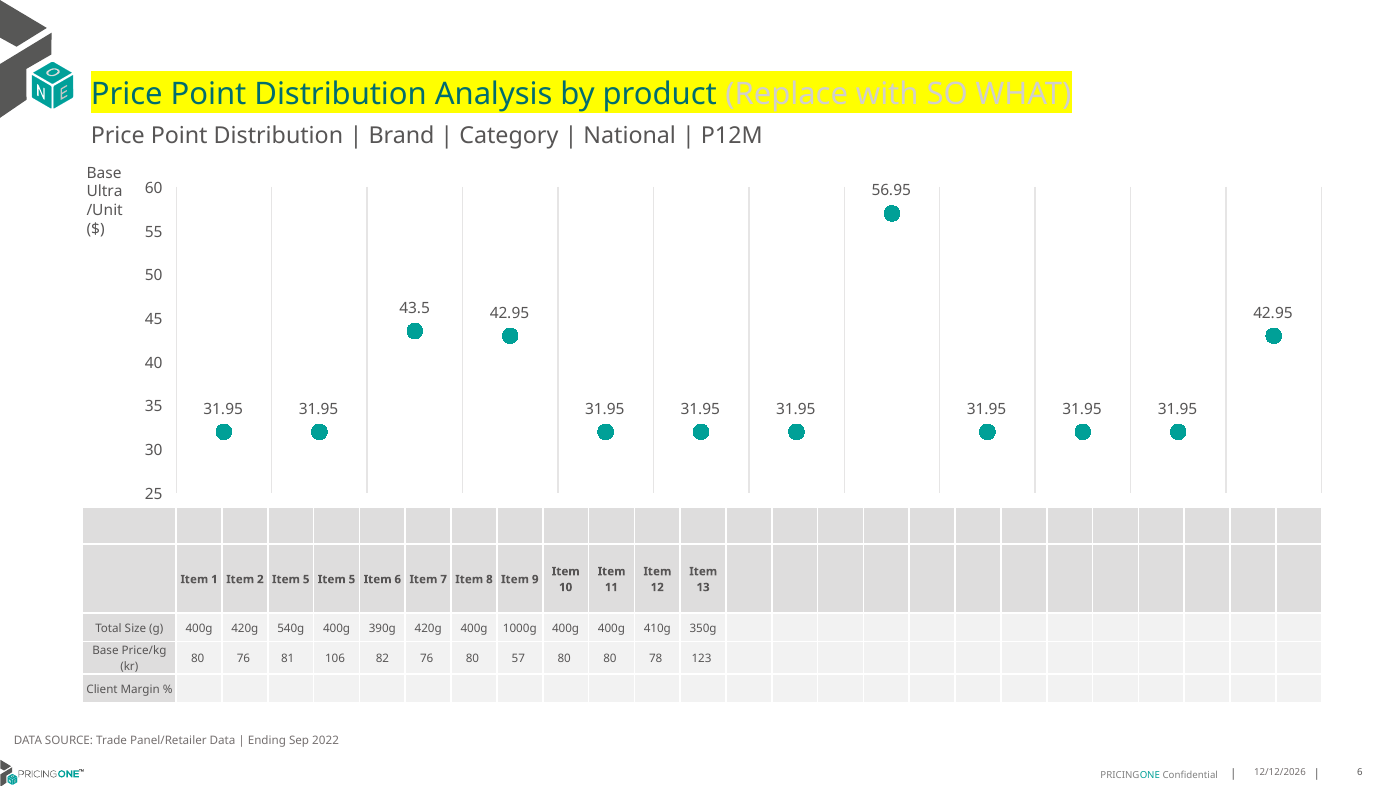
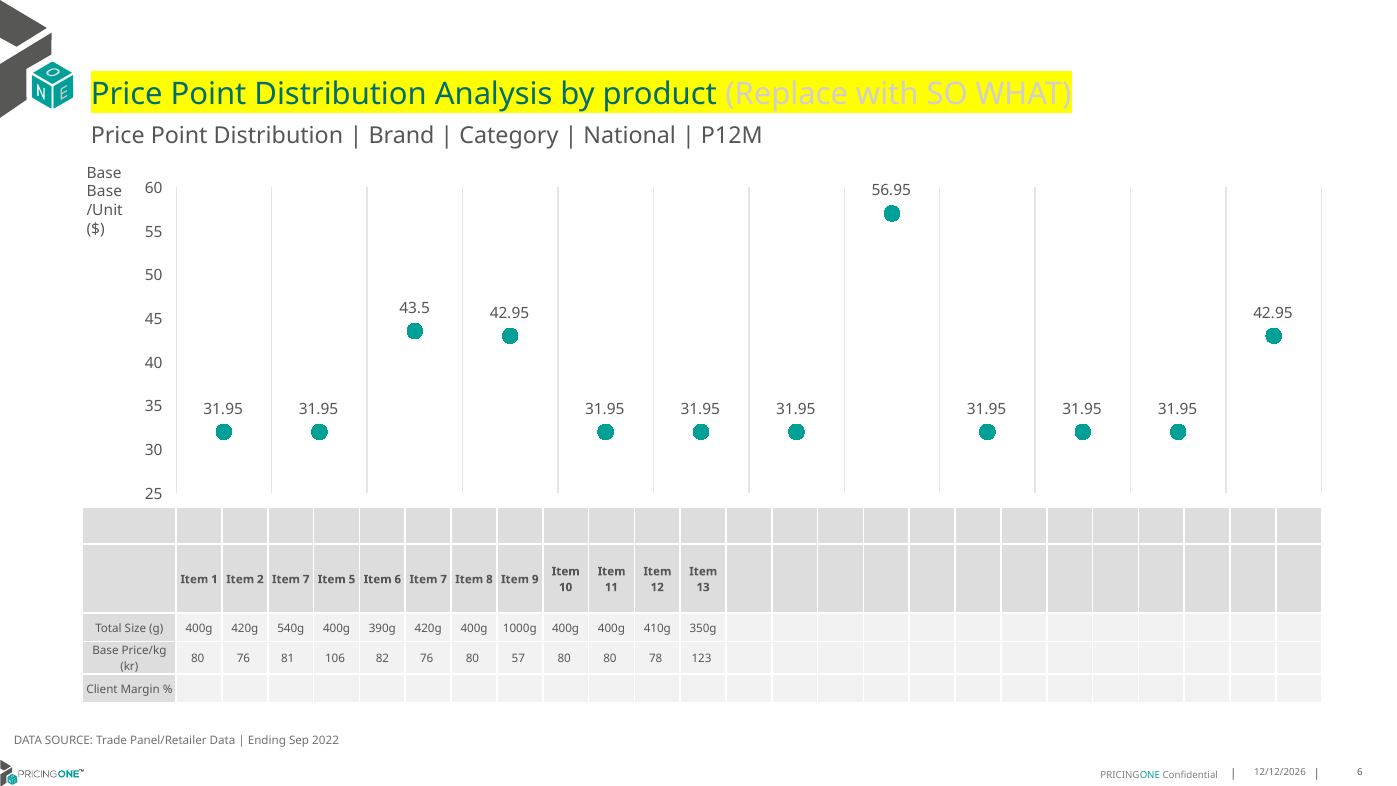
Ultra at (105, 192): Ultra -> Base
2 Item 5: 5 -> 7
